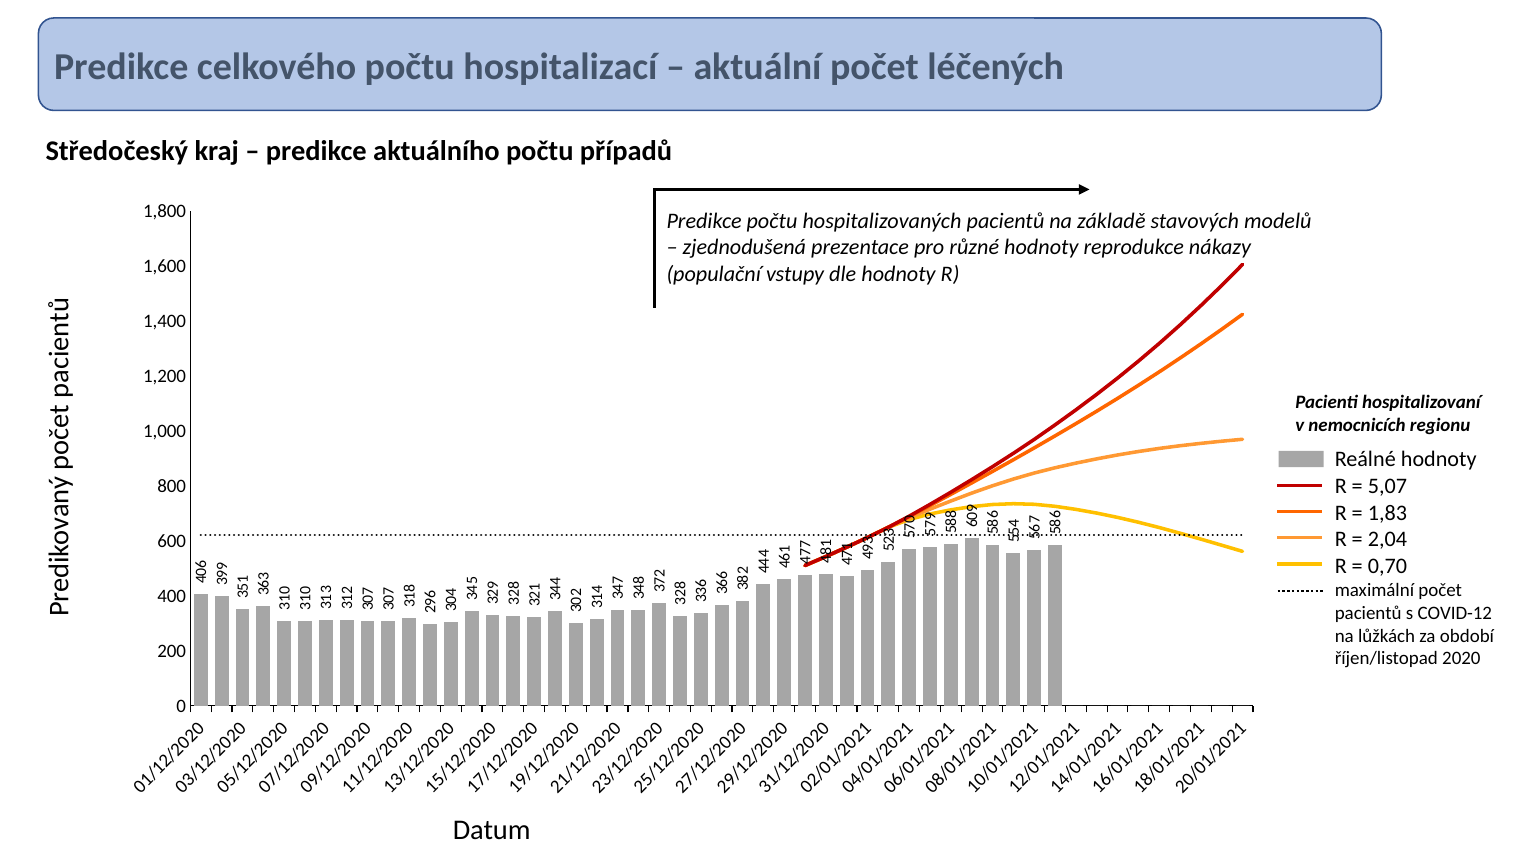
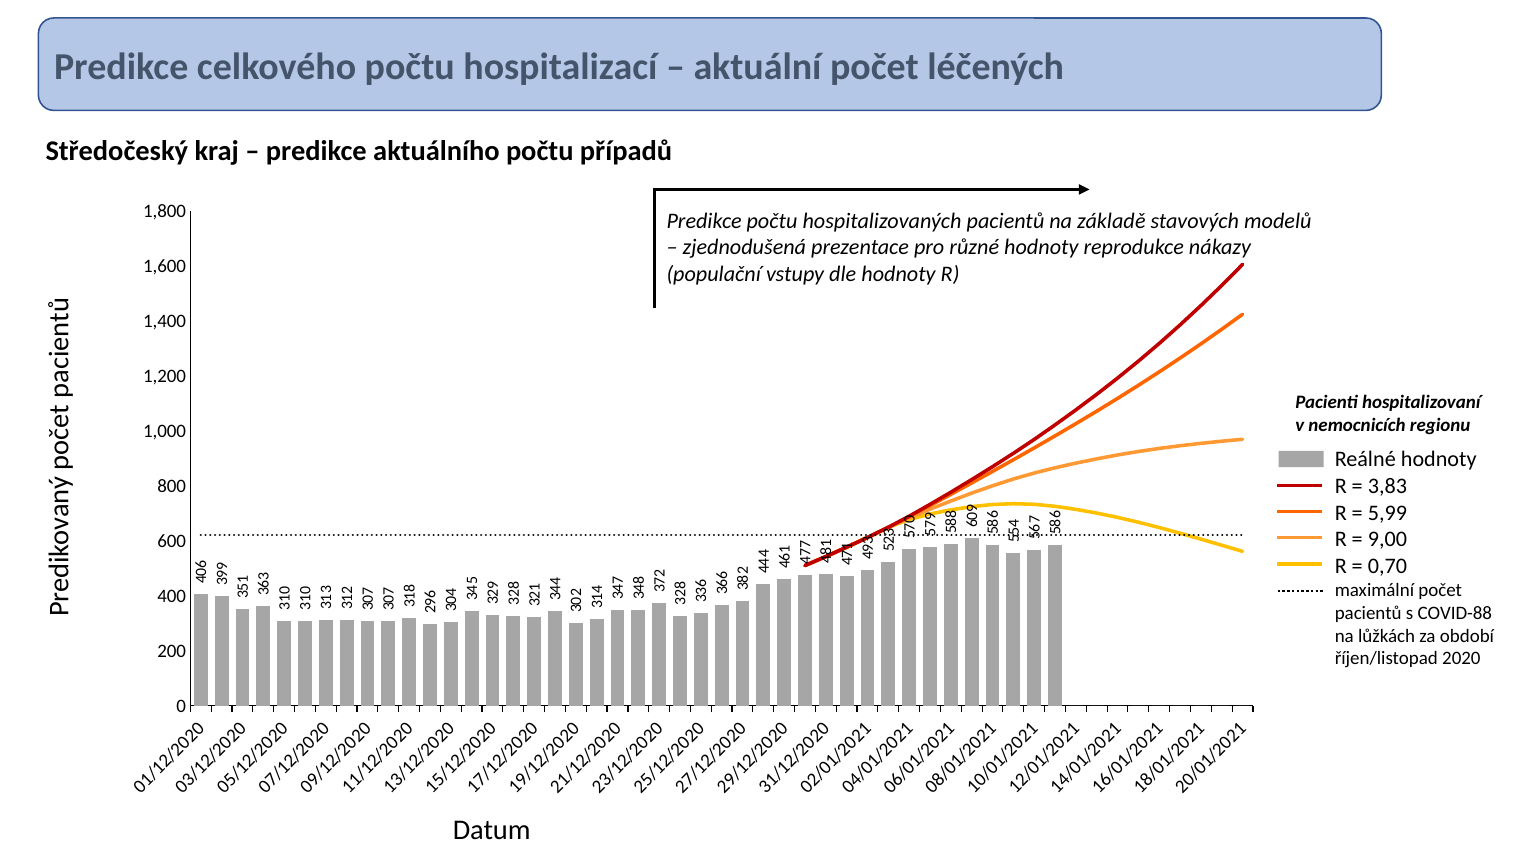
5,07: 5,07 -> 3,83
1,83: 1,83 -> 5,99
2,04: 2,04 -> 9,00
COVID-12: COVID-12 -> COVID-88
